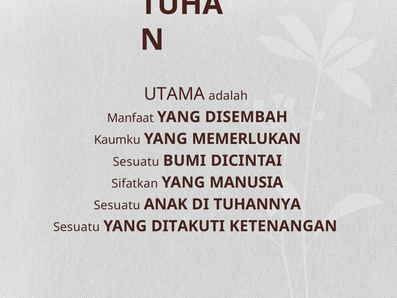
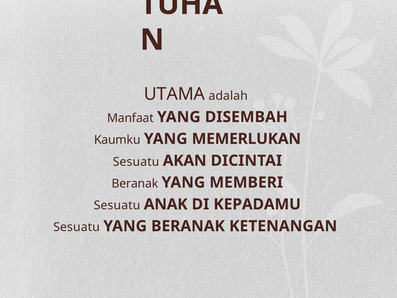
BUMI: BUMI -> AKAN
Sifatkan at (135, 183): Sifatkan -> Beranak
MANUSIA: MANUSIA -> MEMBERI
TUHANNYA: TUHANNYA -> KEPADAMU
YANG DITAKUTI: DITAKUTI -> BERANAK
